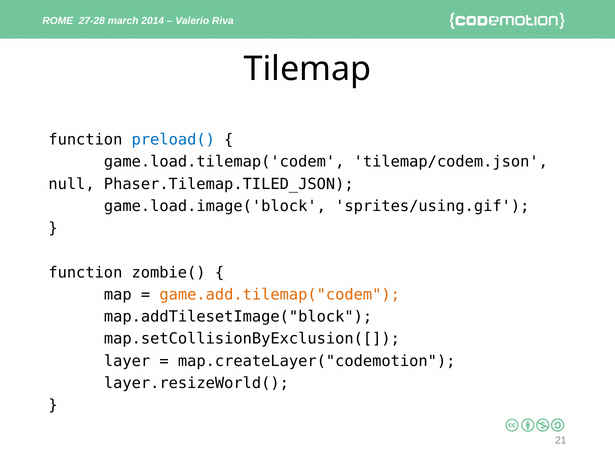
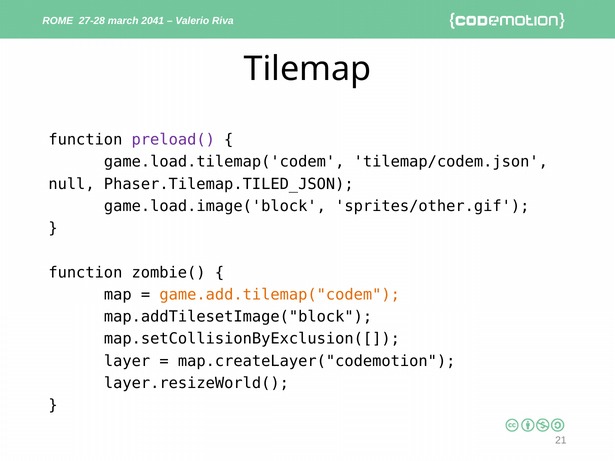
2014: 2014 -> 2041
preload( colour: blue -> purple
sprites/using.gif: sprites/using.gif -> sprites/other.gif
